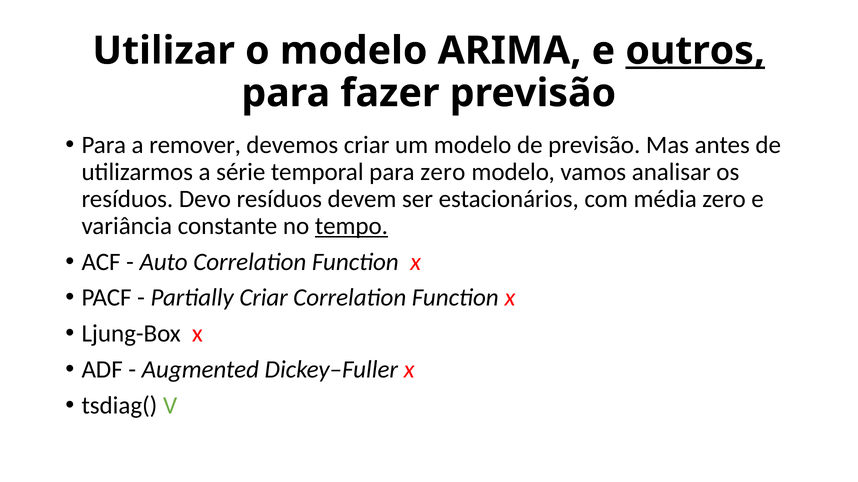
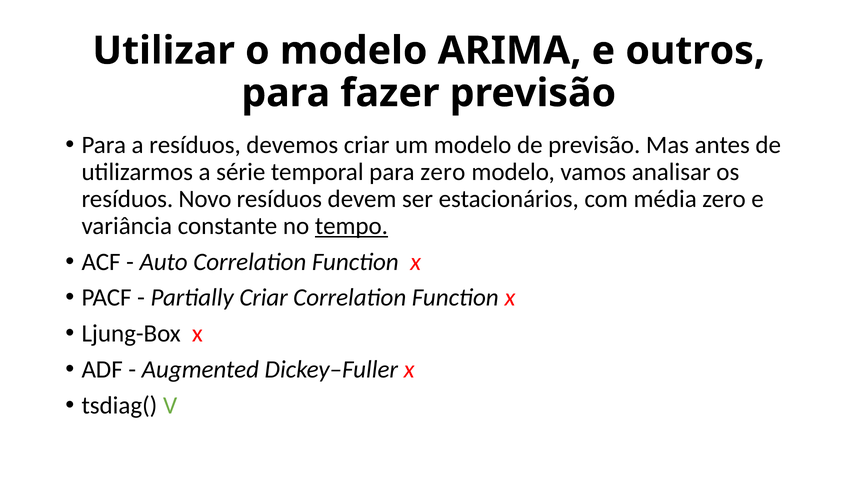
outros underline: present -> none
a remover: remover -> resíduos
Devo: Devo -> Novo
